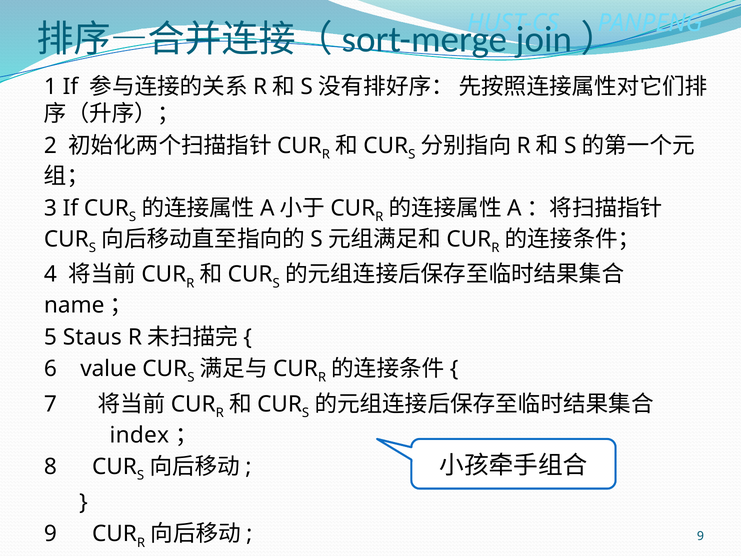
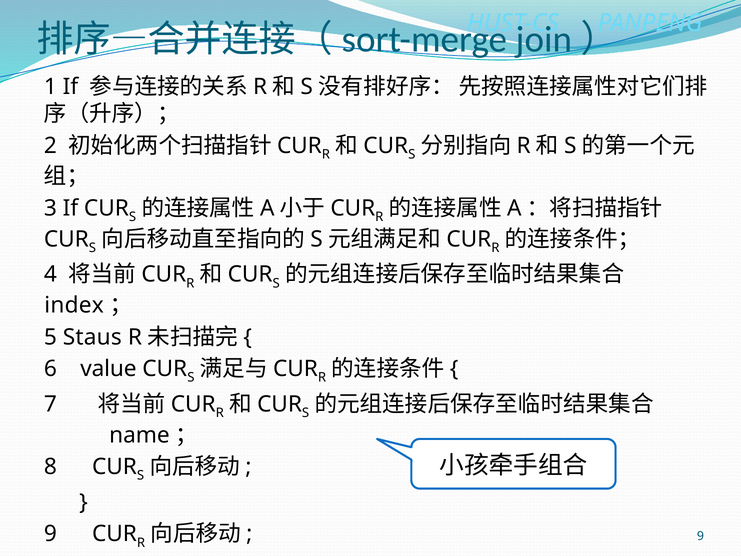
name: name -> index
index: index -> name
